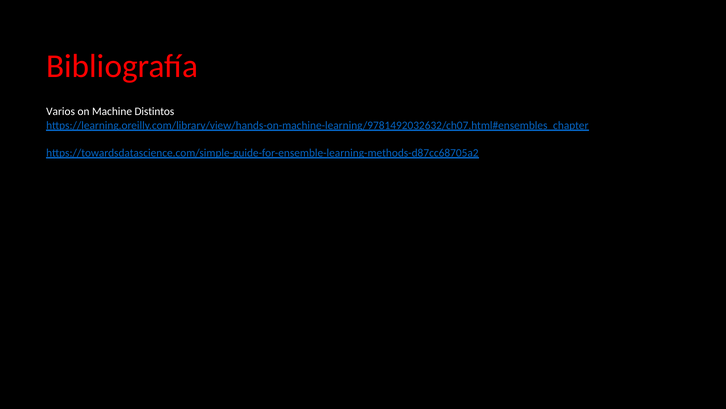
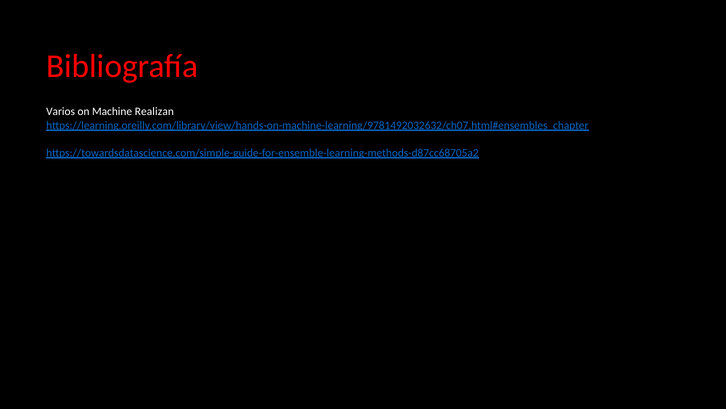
Distintos: Distintos -> Realizan
